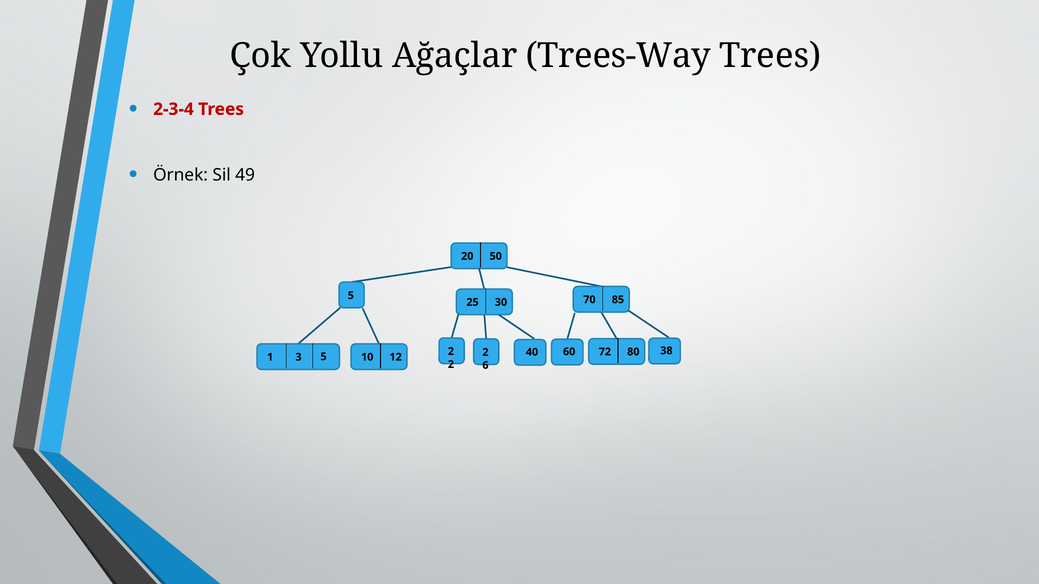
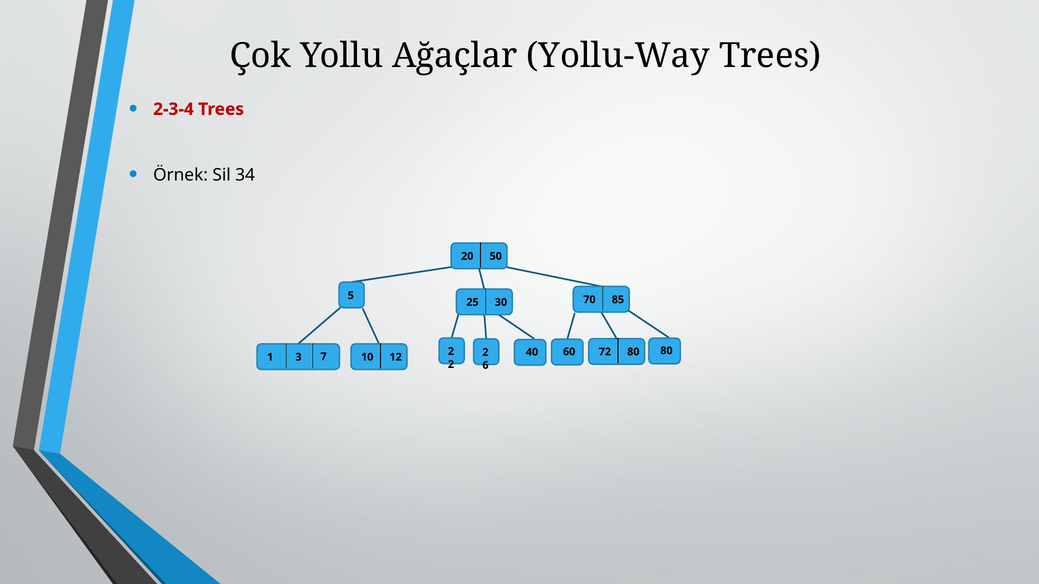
Trees-Way: Trees-Way -> Yollu-Way
49: 49 -> 34
40 38: 38 -> 80
1 5: 5 -> 7
